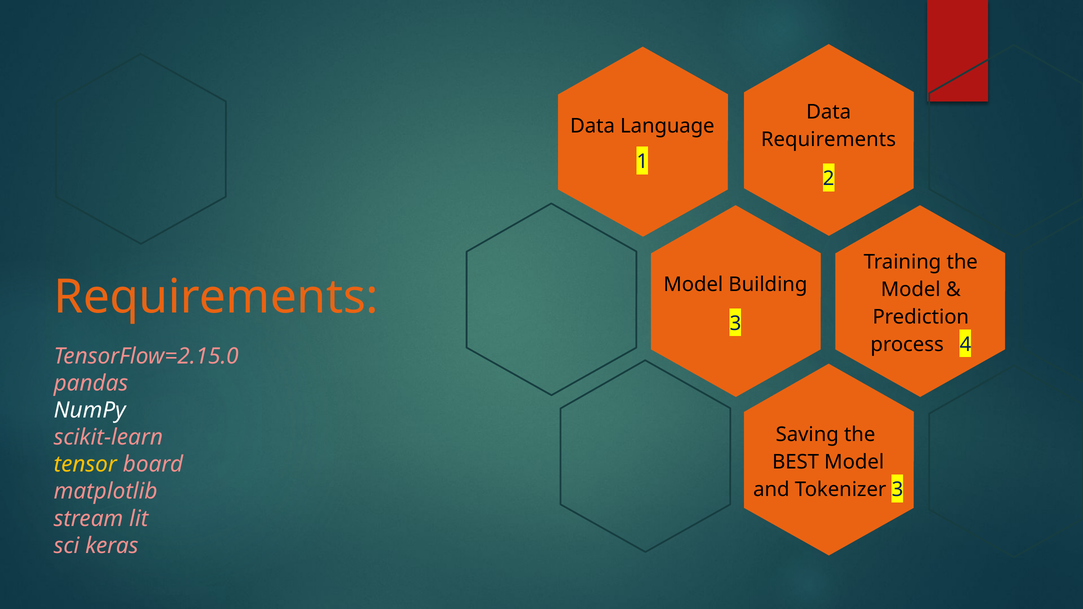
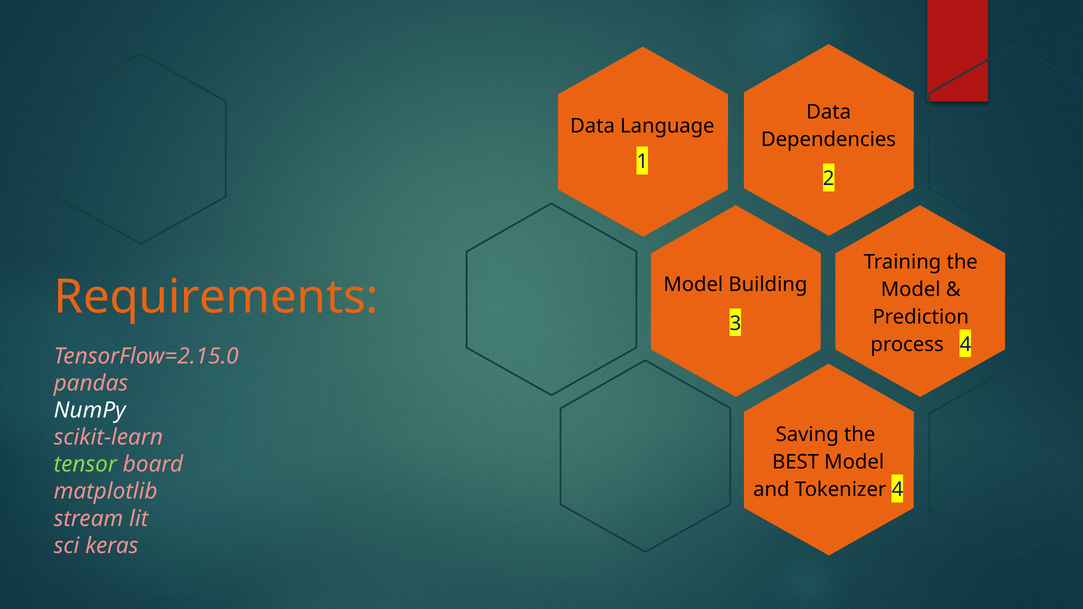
Requirements at (828, 140): Requirements -> Dependencies
tensor colour: yellow -> light green
Tokenizer 3: 3 -> 4
